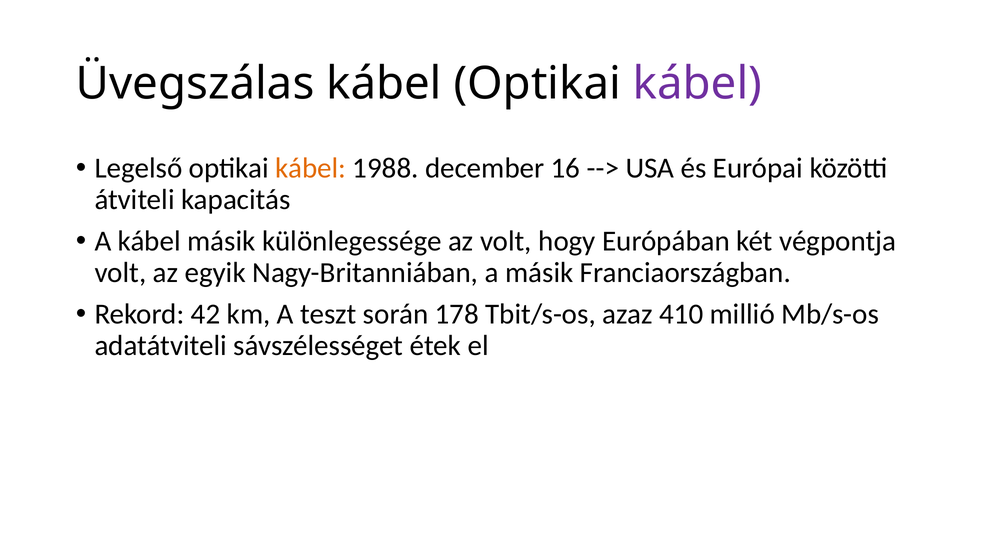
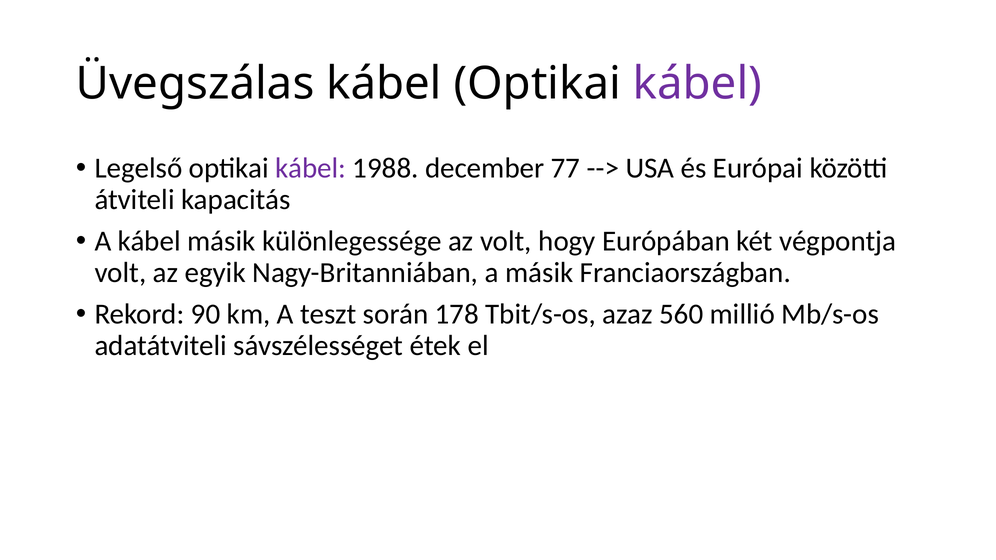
kábel at (311, 168) colour: orange -> purple
16: 16 -> 77
42: 42 -> 90
410: 410 -> 560
